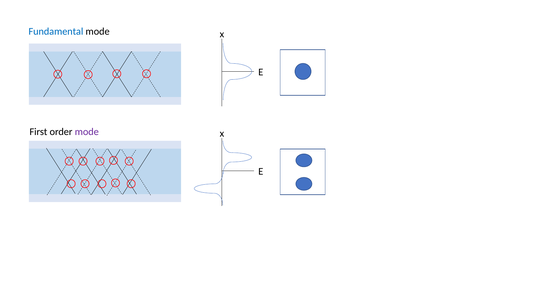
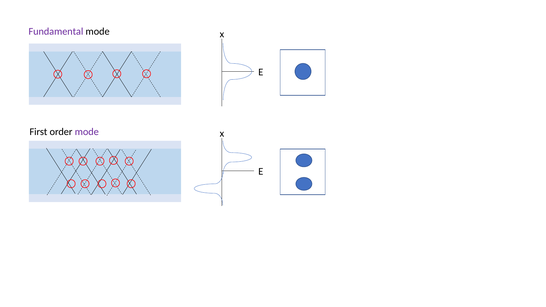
Fundamental colour: blue -> purple
